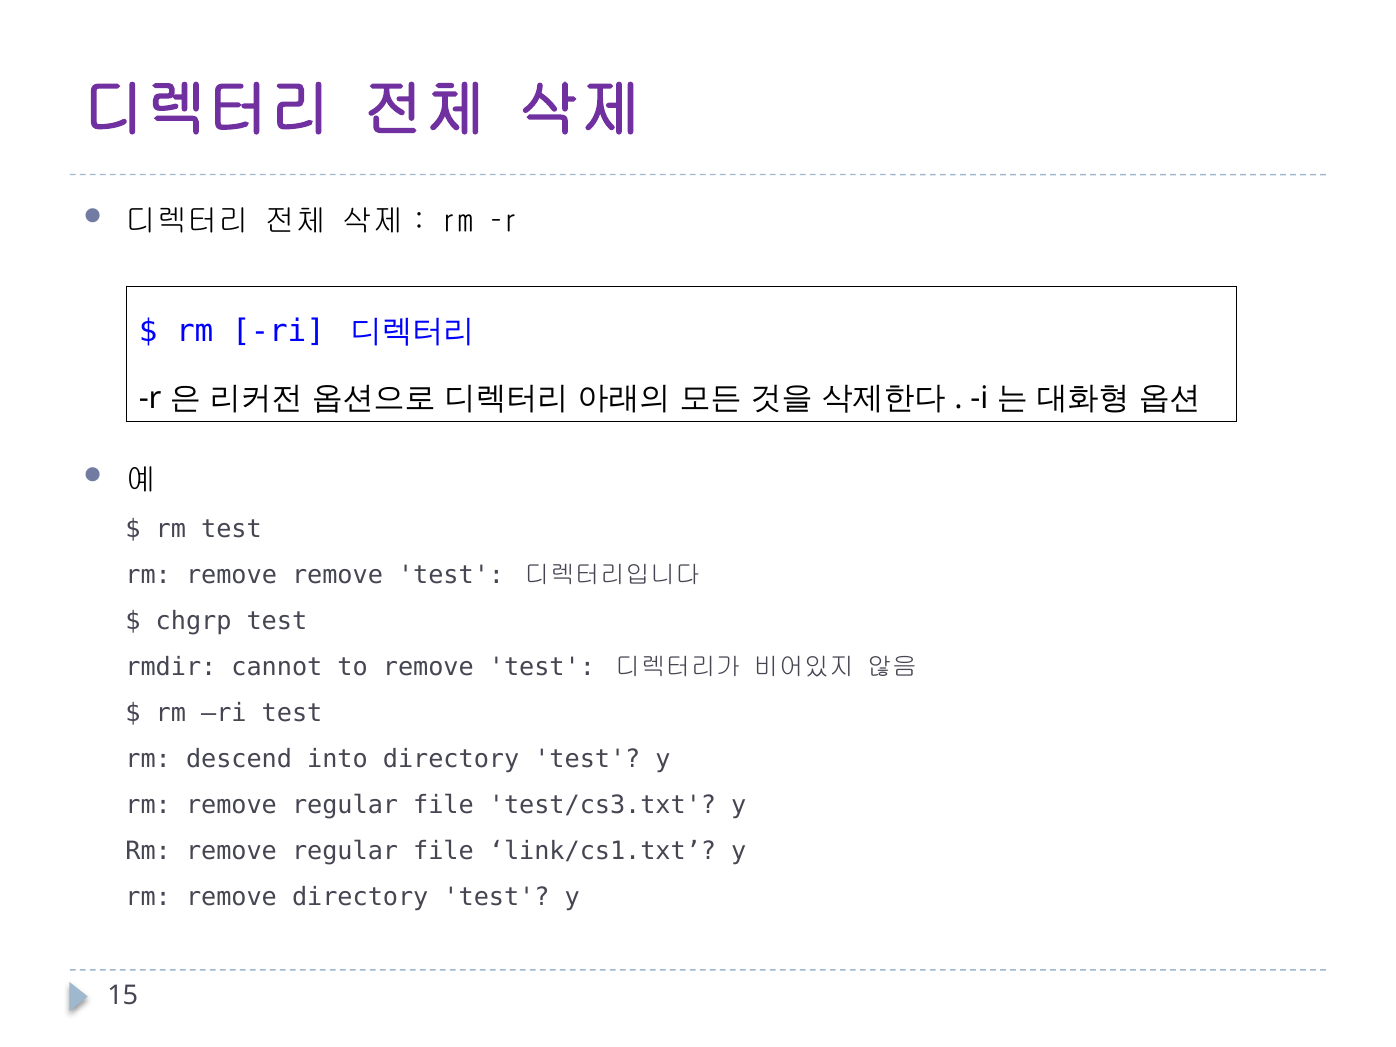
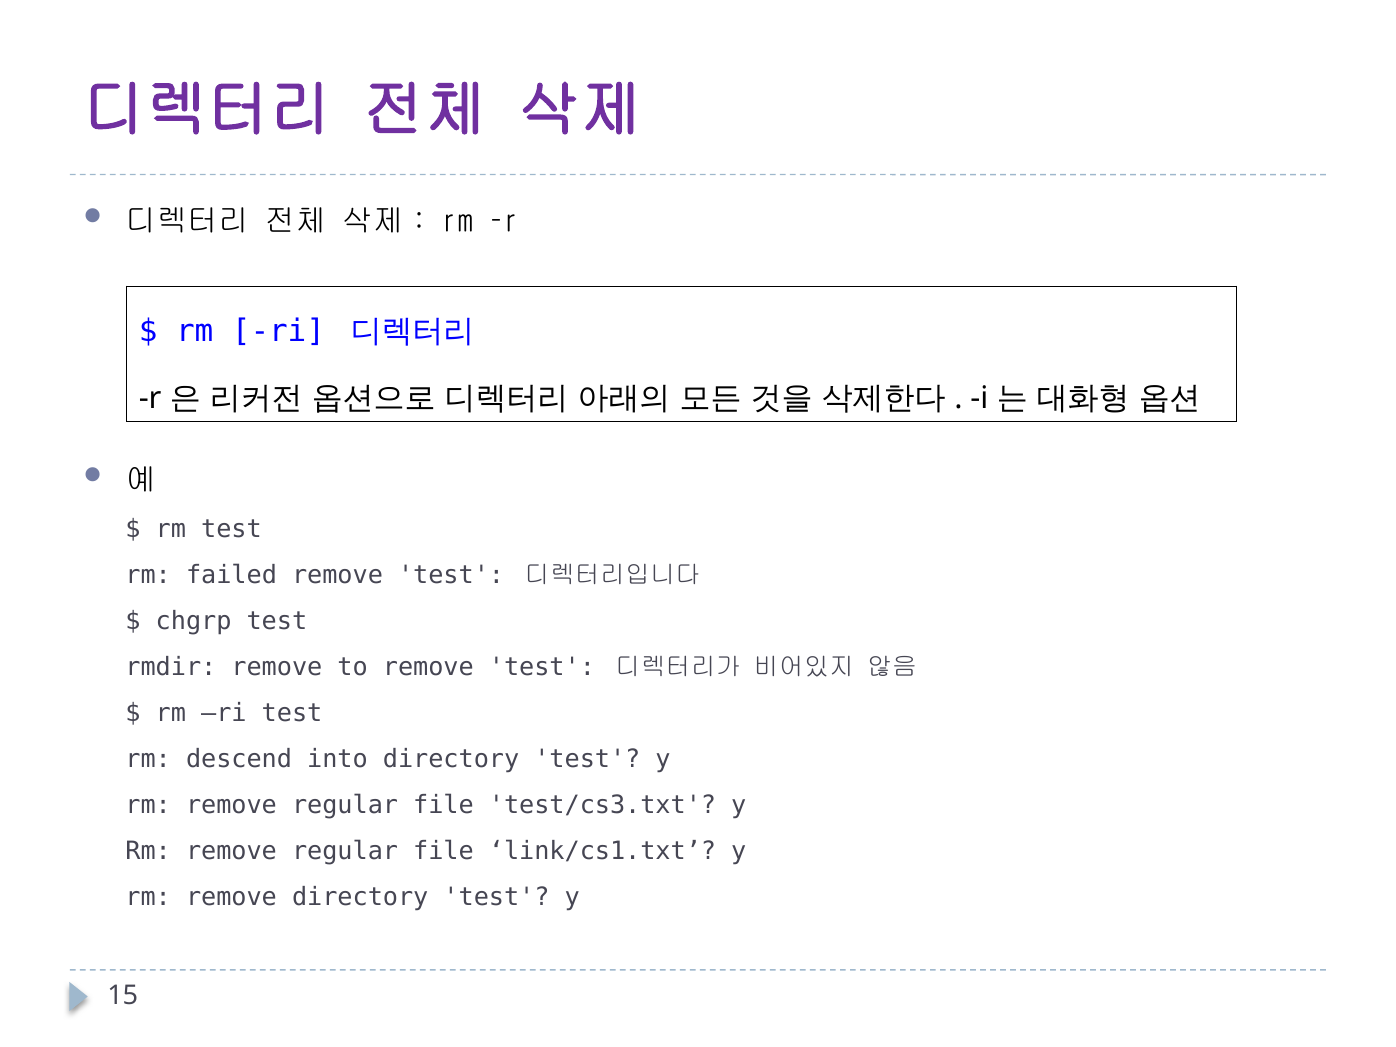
remove at (231, 576): remove -> failed
rmdir cannot: cannot -> remove
